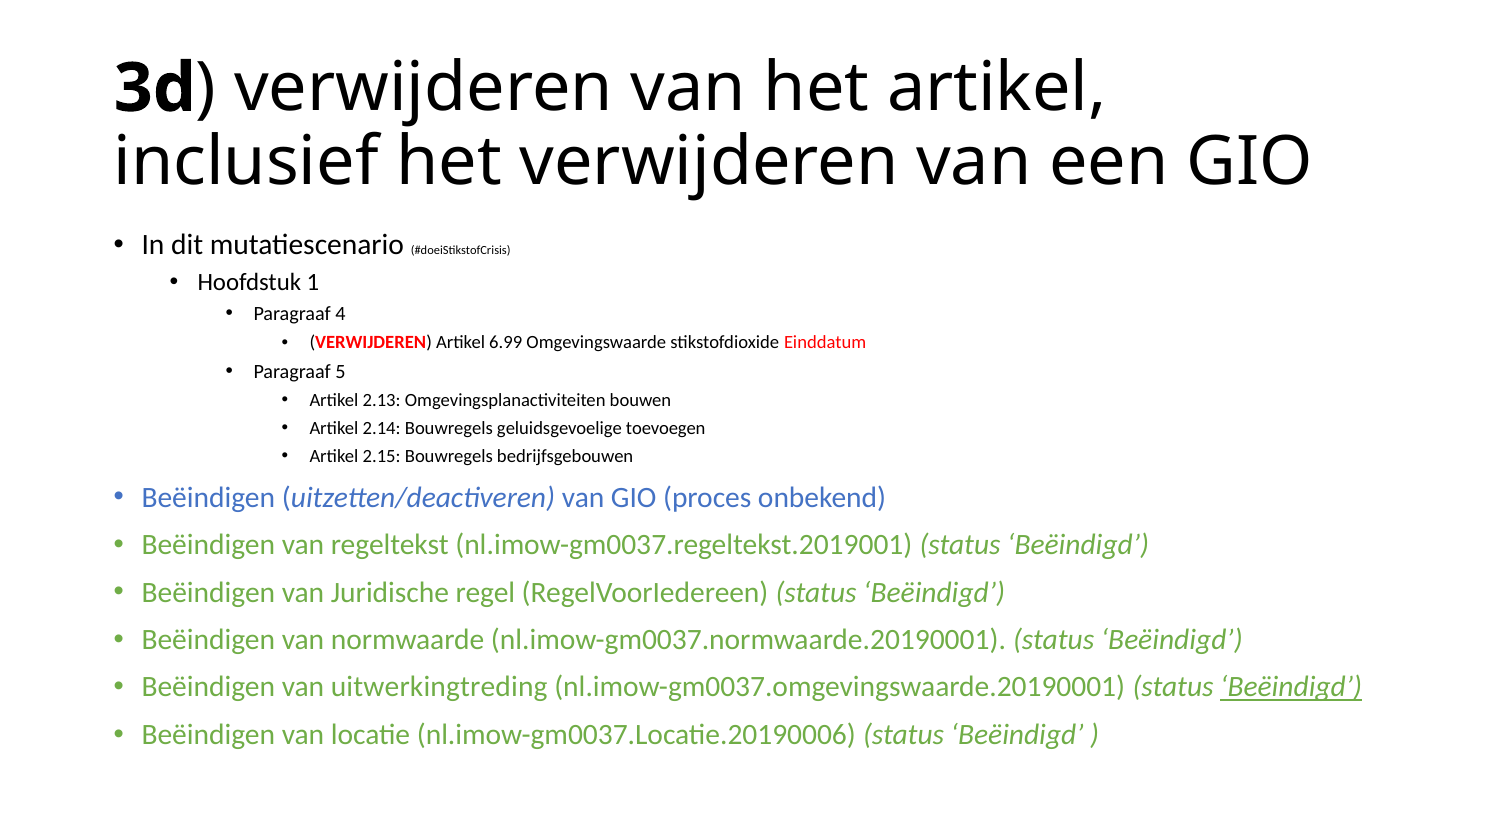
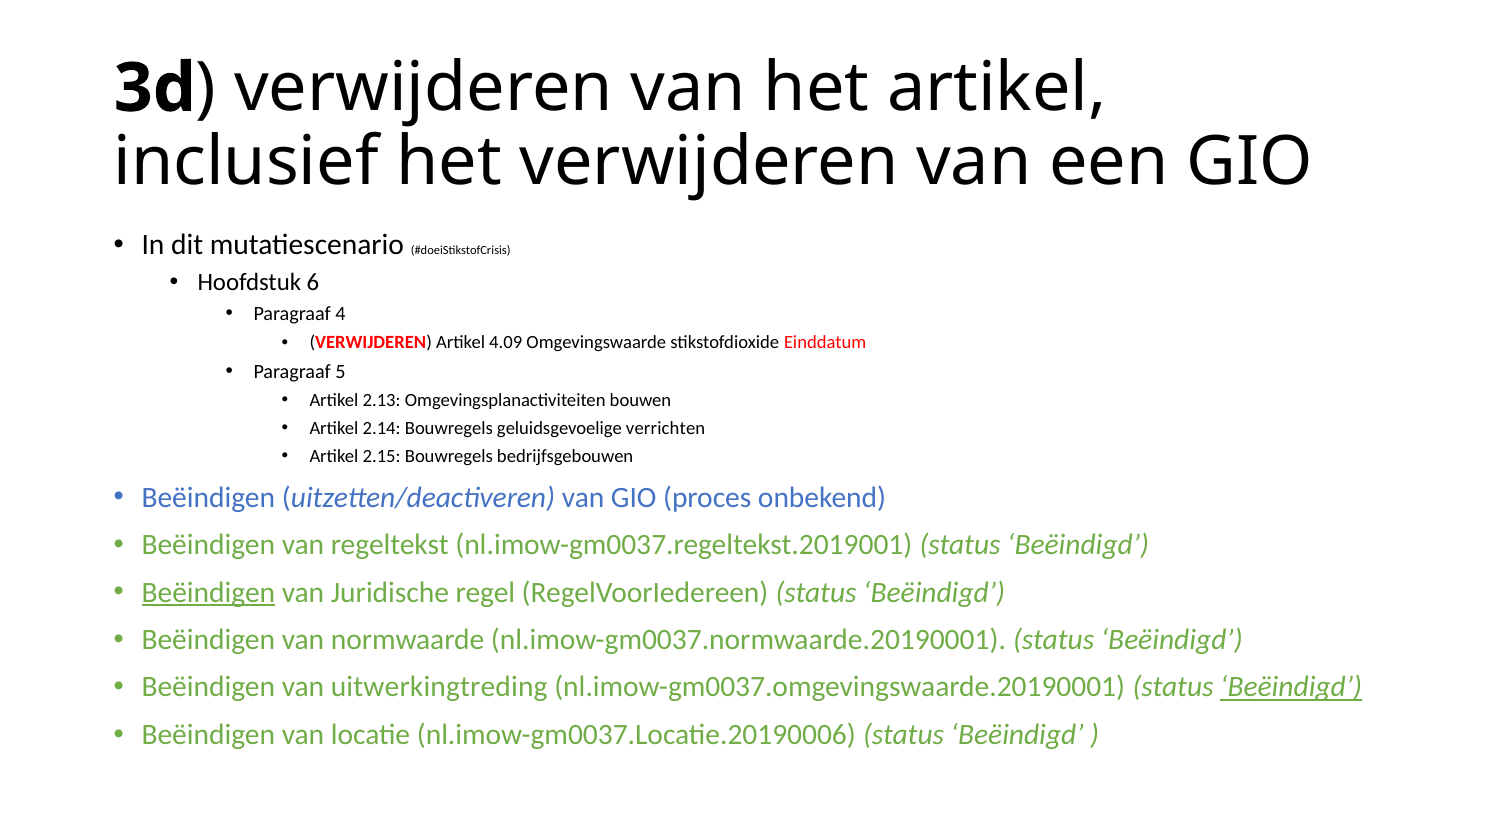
1: 1 -> 6
6.99: 6.99 -> 4.09
toevoegen: toevoegen -> verrichten
Beëindigen at (208, 592) underline: none -> present
